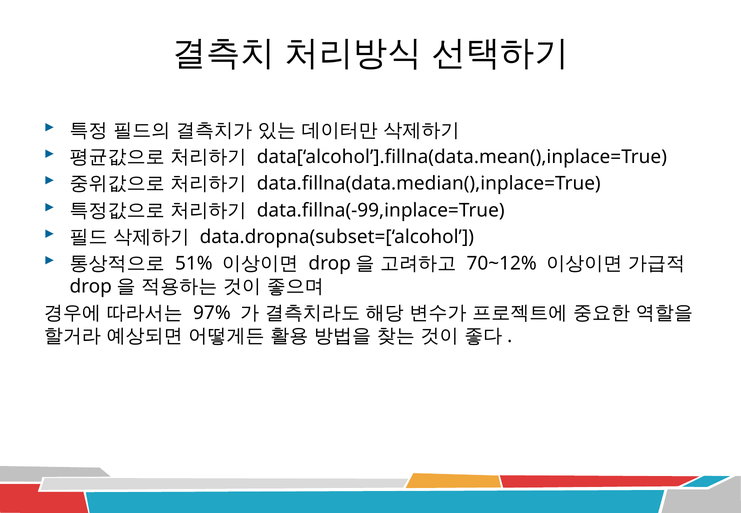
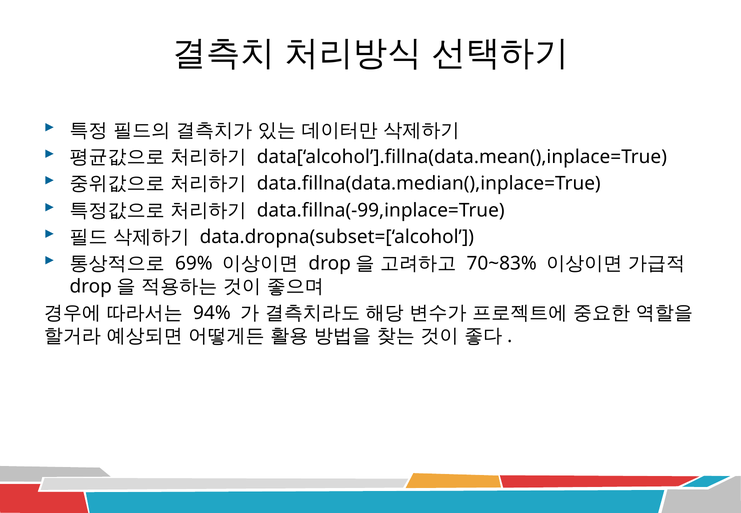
51%: 51% -> 69%
70~12%: 70~12% -> 70~83%
97%: 97% -> 94%
